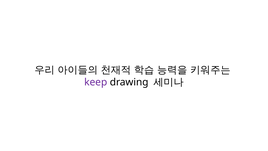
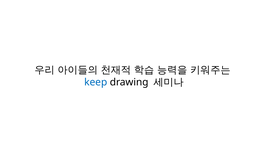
keep colour: purple -> blue
